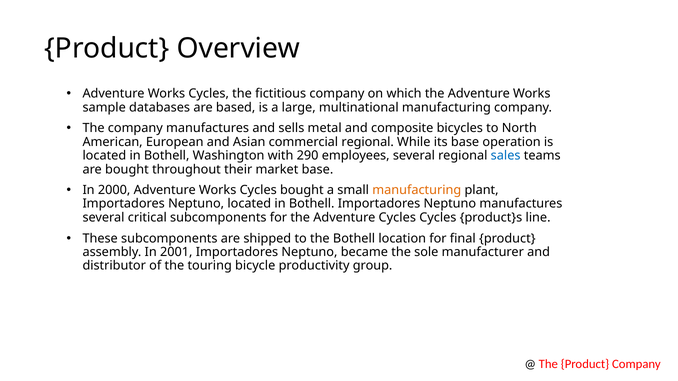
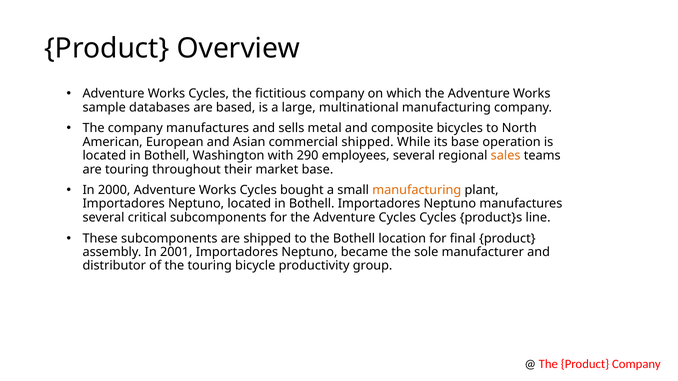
commercial regional: regional -> shipped
sales colour: blue -> orange
are bought: bought -> touring
